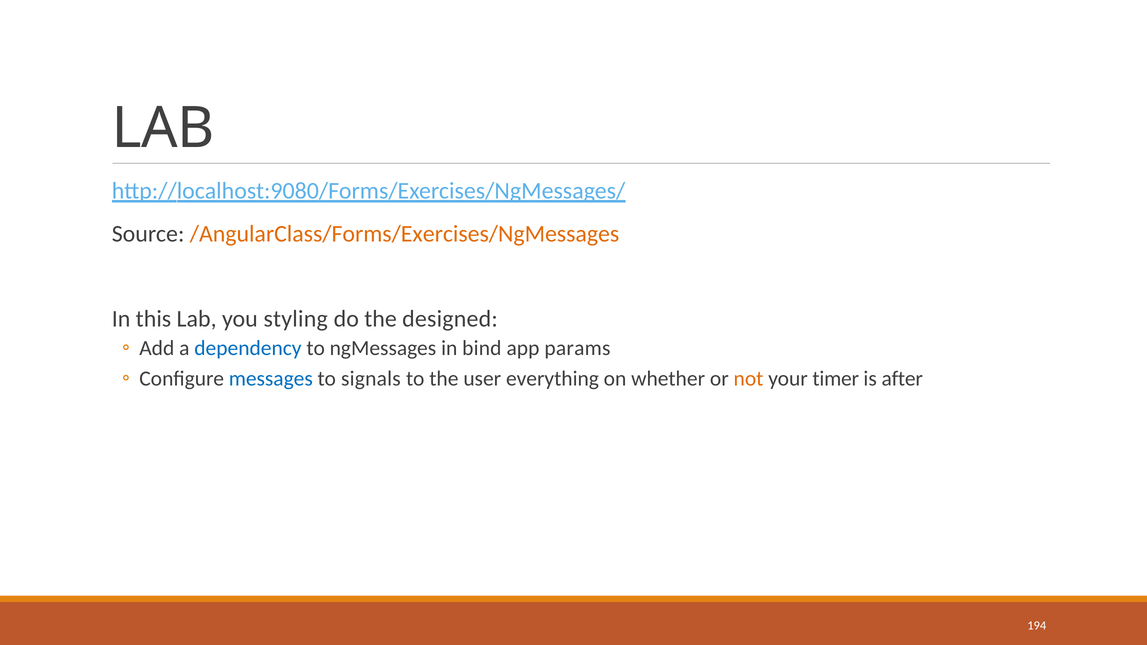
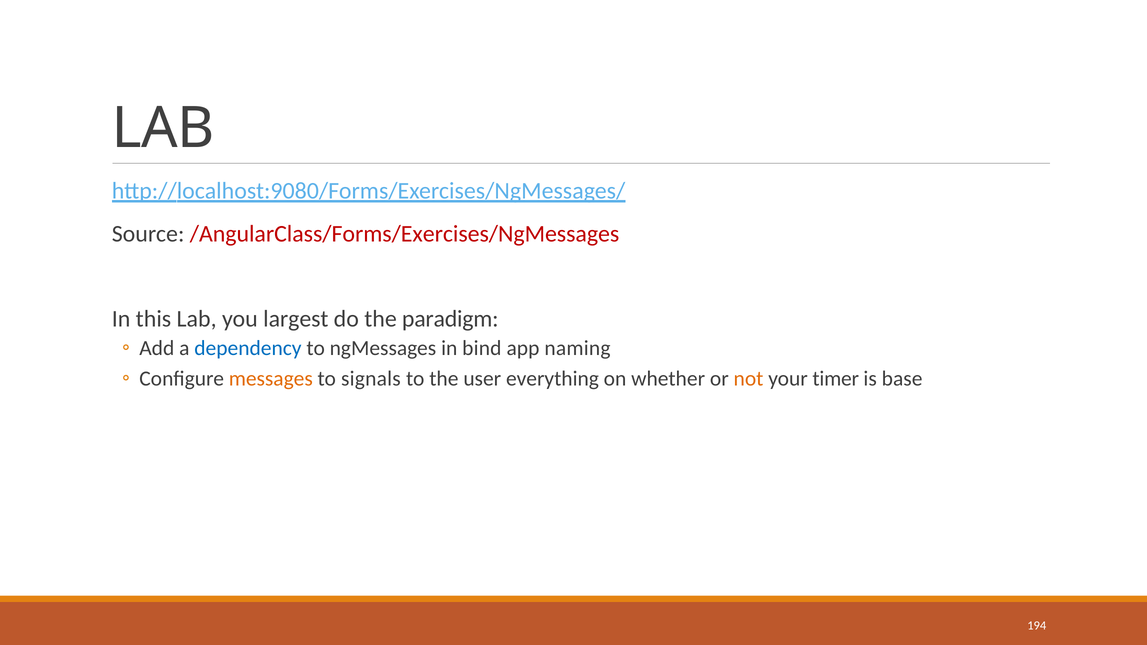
/AngularClass/Forms/Exercises/NgMessages colour: orange -> red
styling: styling -> largest
designed: designed -> paradigm
params: params -> naming
messages colour: blue -> orange
after: after -> base
